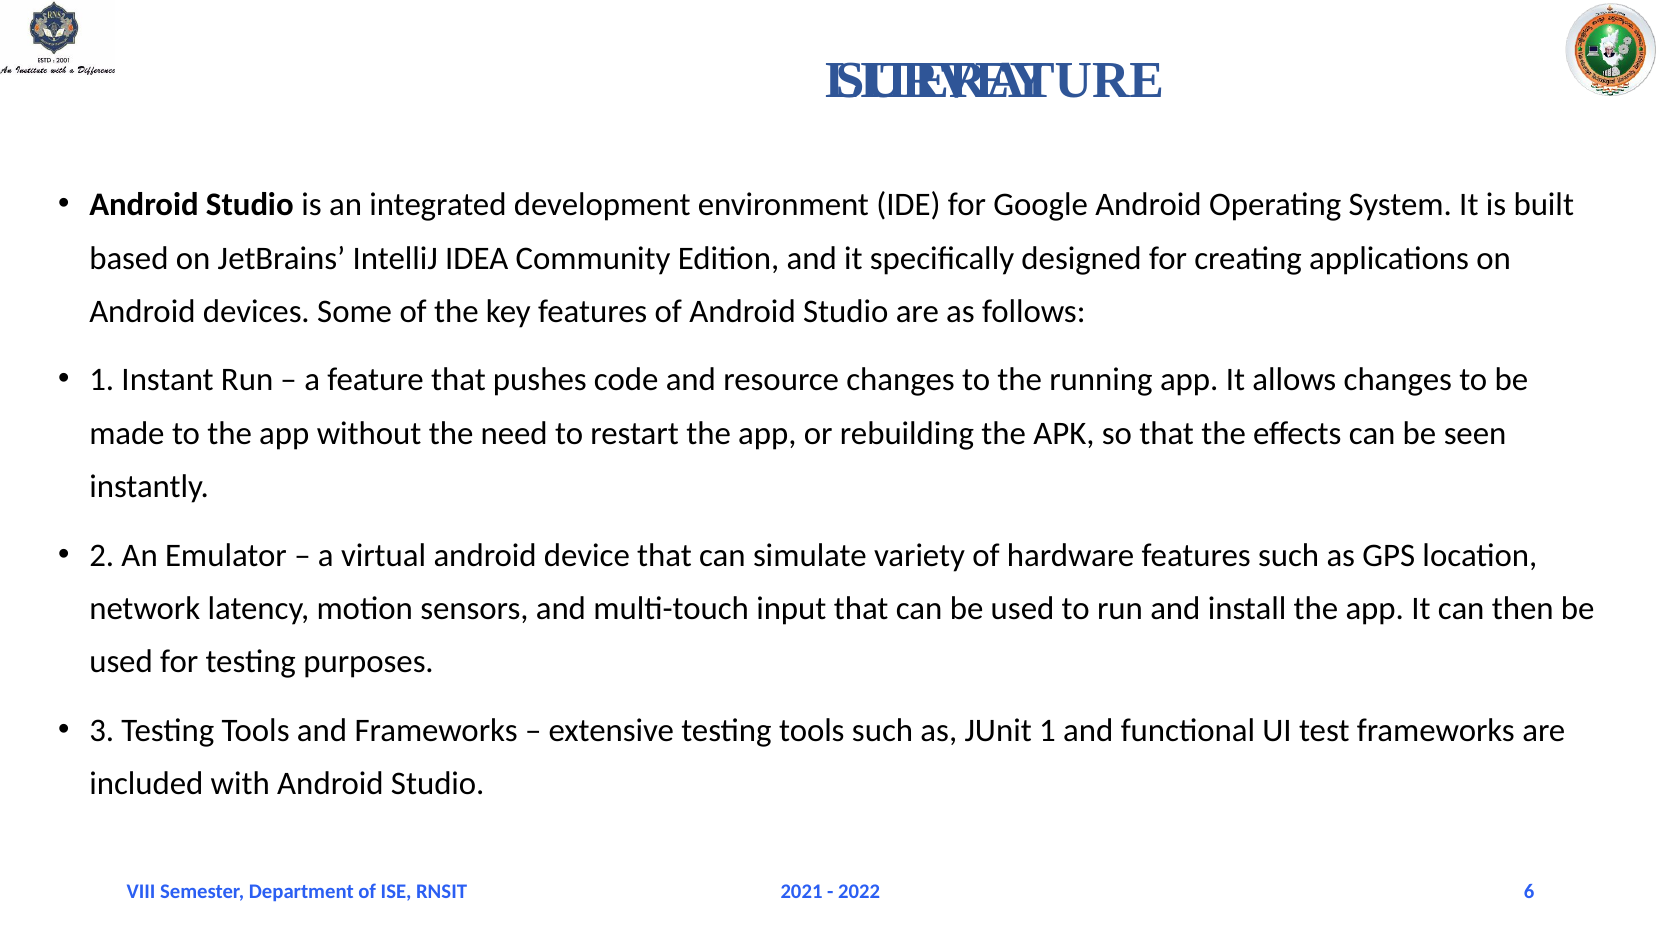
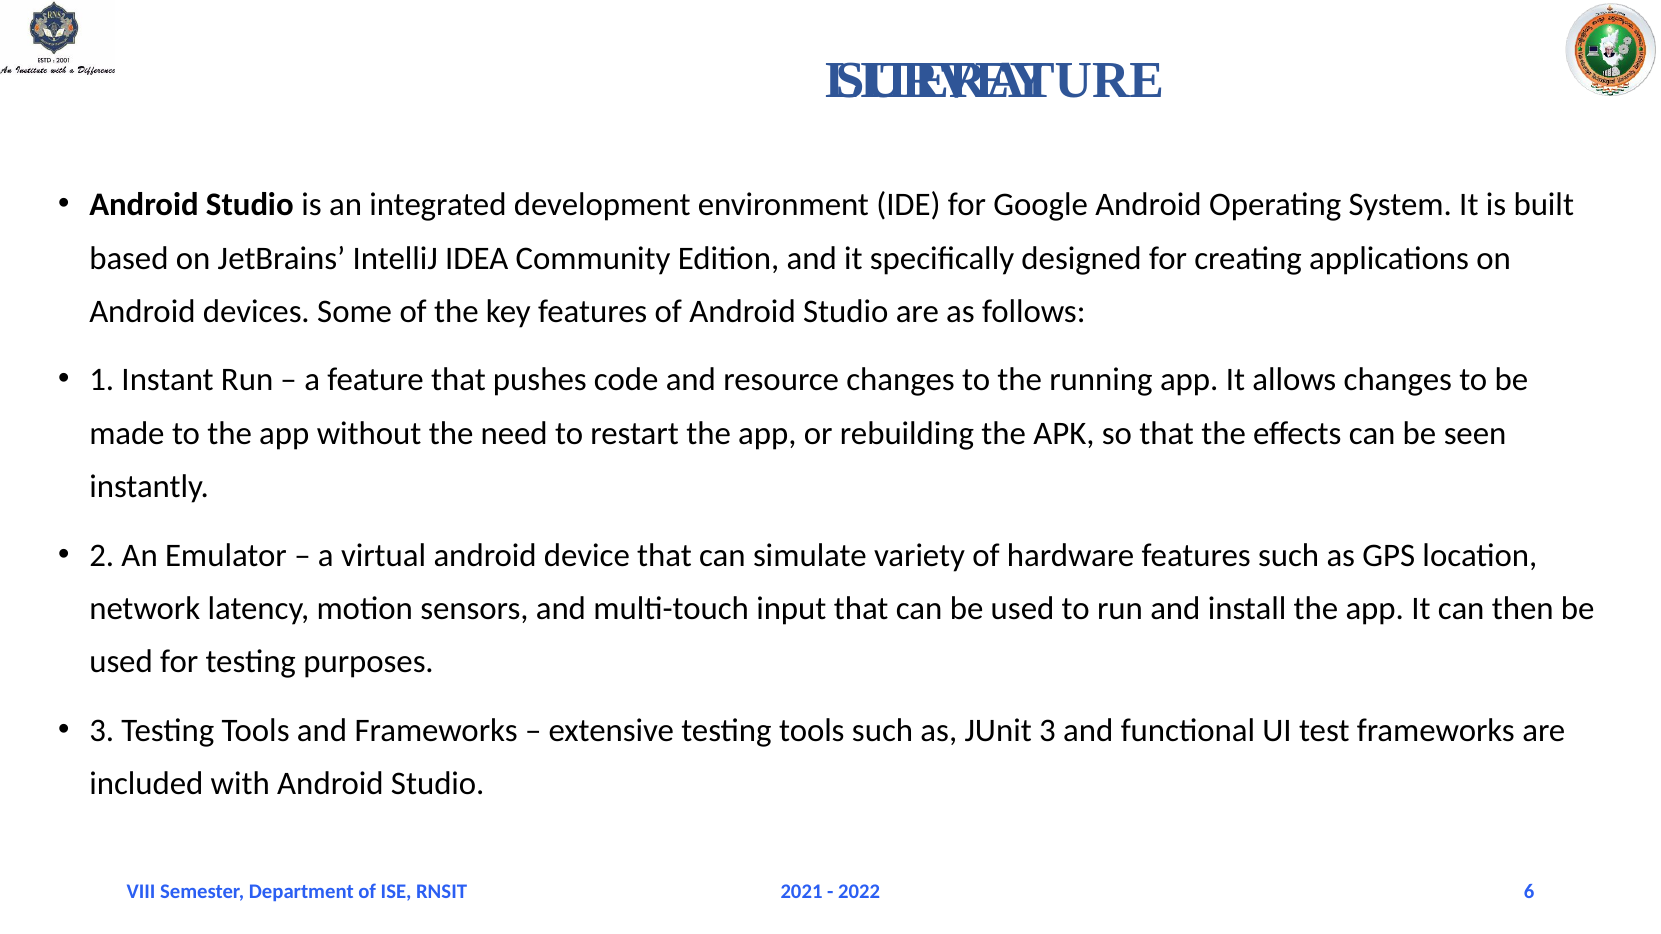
JUnit 1: 1 -> 3
